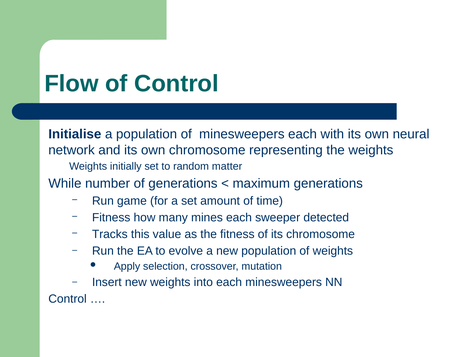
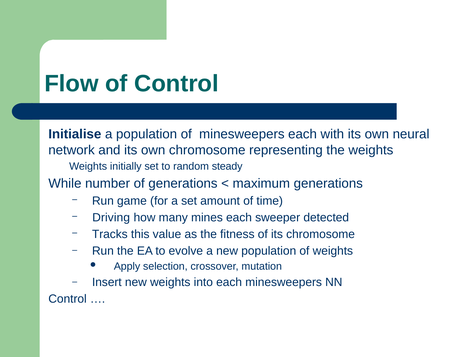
matter: matter -> steady
Fitness at (111, 217): Fitness -> Driving
